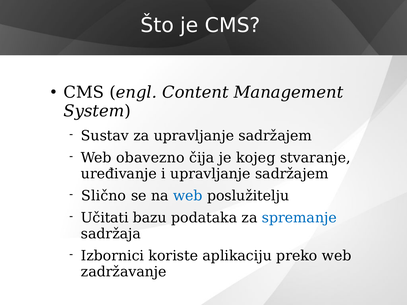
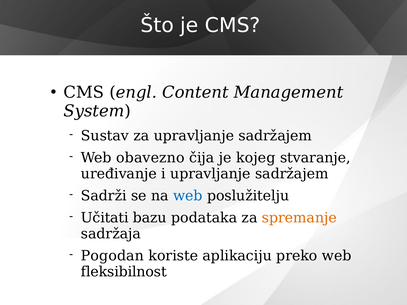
Slično: Slično -> Sadrži
spremanje colour: blue -> orange
Izbornici: Izbornici -> Pogodan
zadržavanje: zadržavanje -> fleksibilnost
